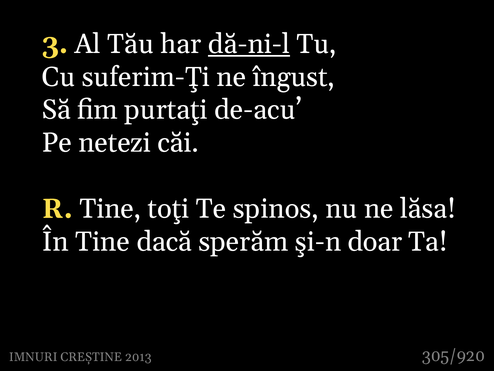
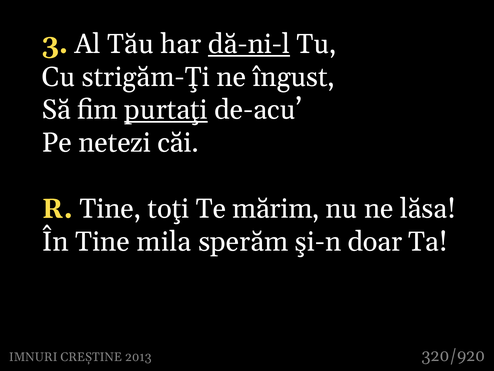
suferim-Ţi: suferim-Ţi -> strigăm-Ţi
purtaţi underline: none -> present
spinos: spinos -> mărim
dacă: dacă -> mila
305/920: 305/920 -> 320/920
